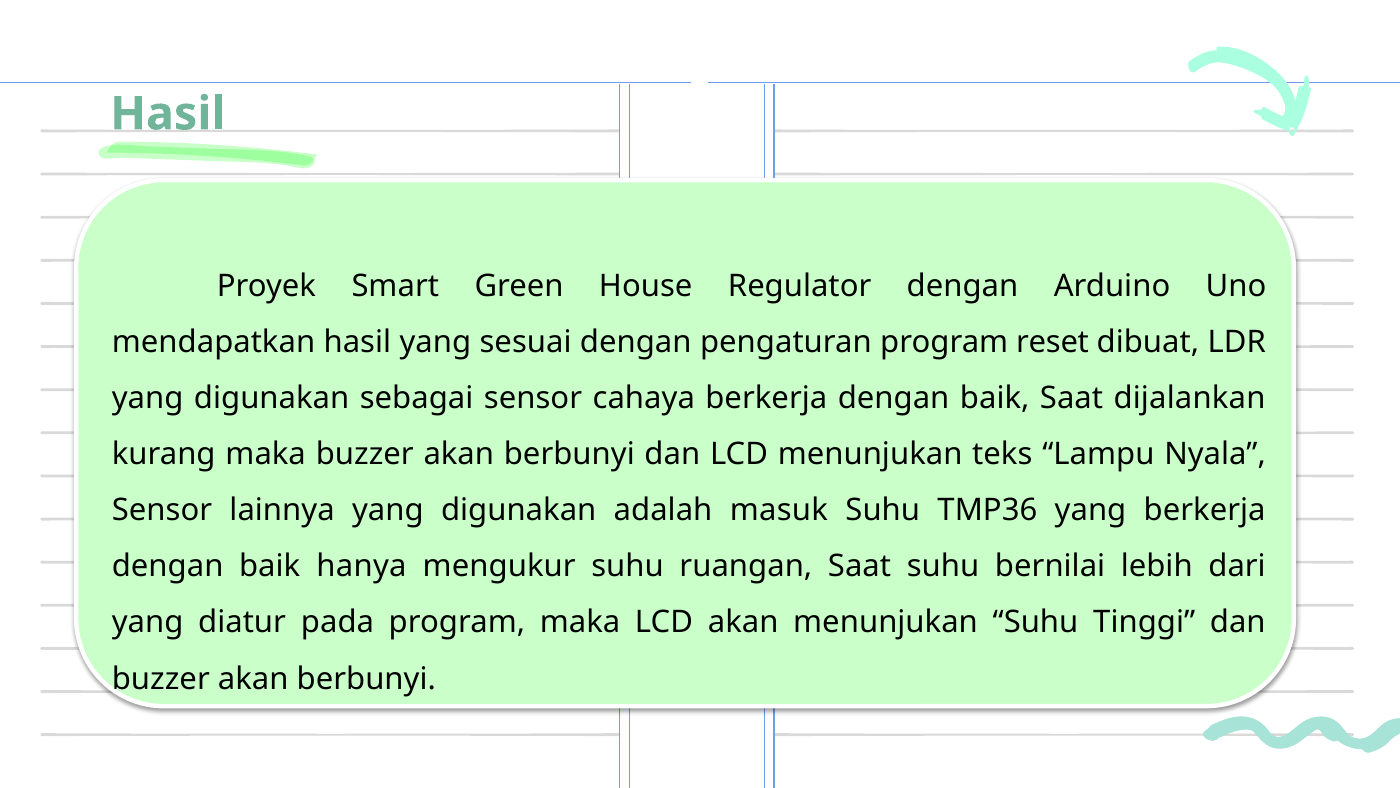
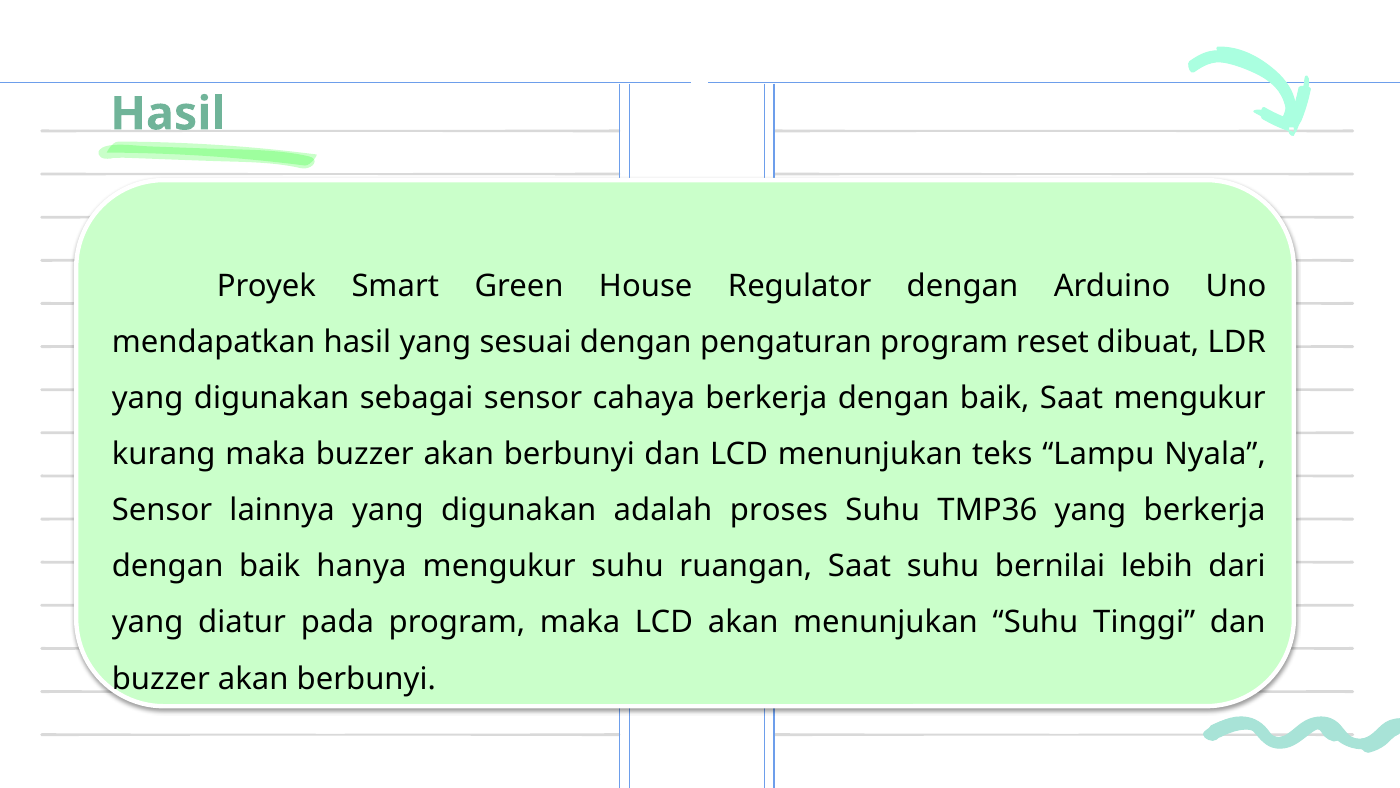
Saat dijalankan: dijalankan -> mengukur
masuk: masuk -> proses
